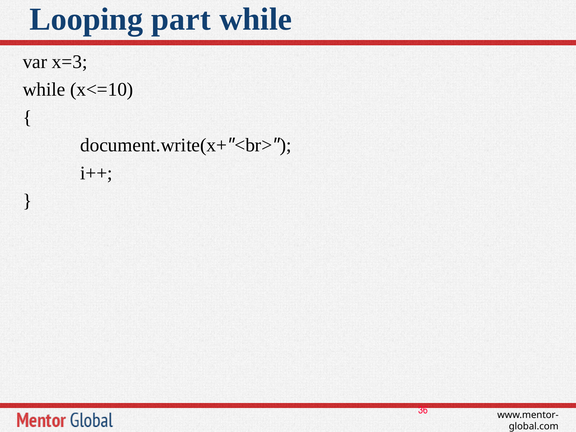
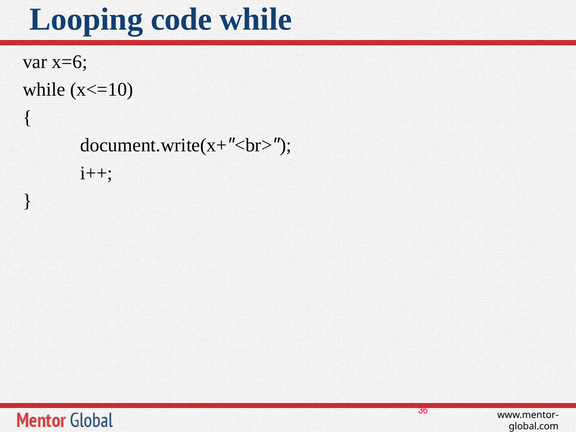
part: part -> code
x=3: x=3 -> x=6
